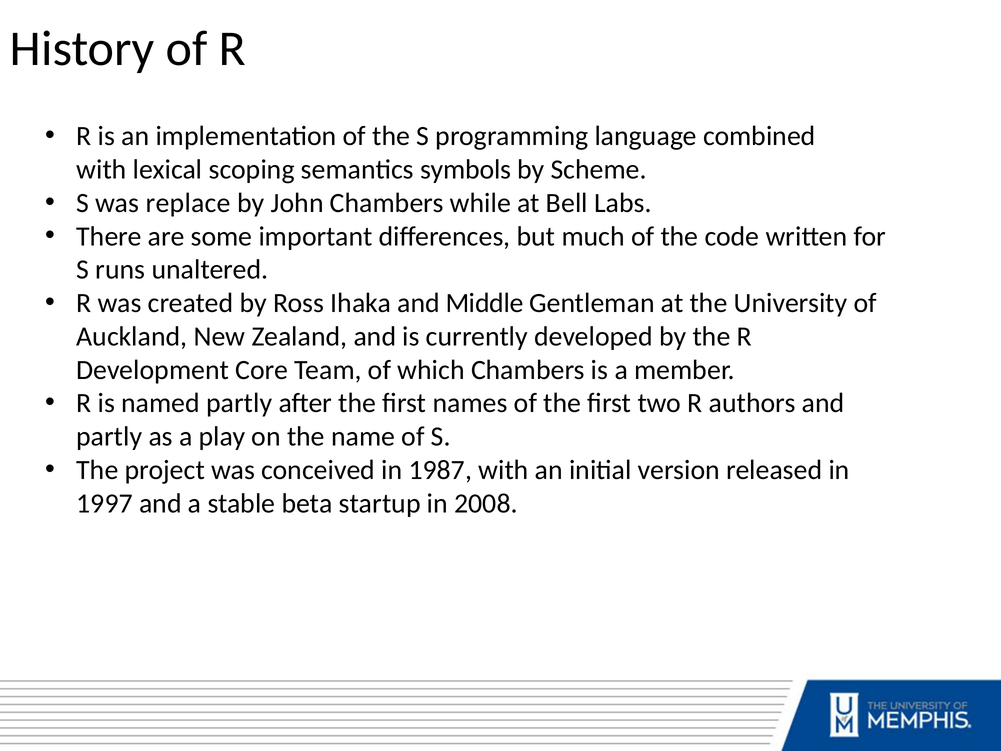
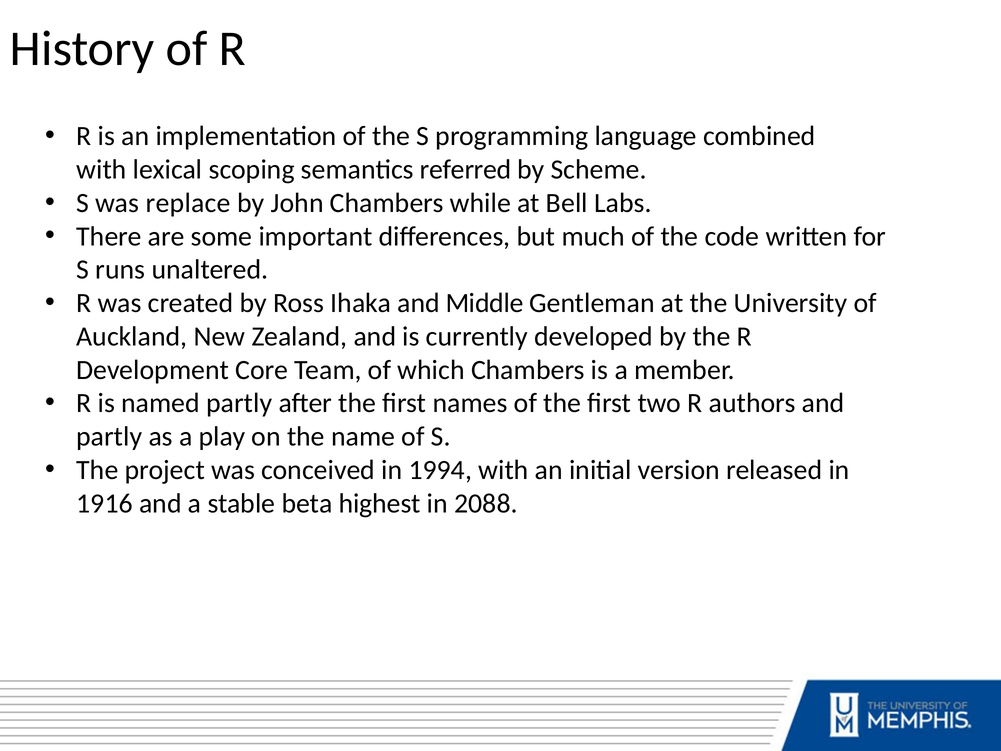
symbols: symbols -> referred
1987: 1987 -> 1994
1997: 1997 -> 1916
startup: startup -> highest
2008: 2008 -> 2088
